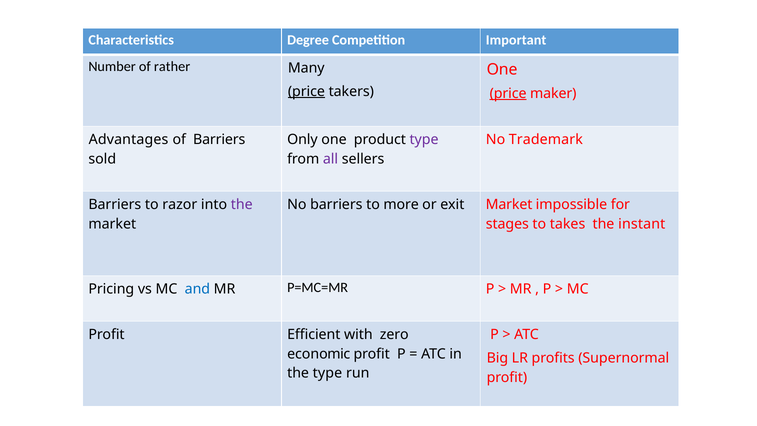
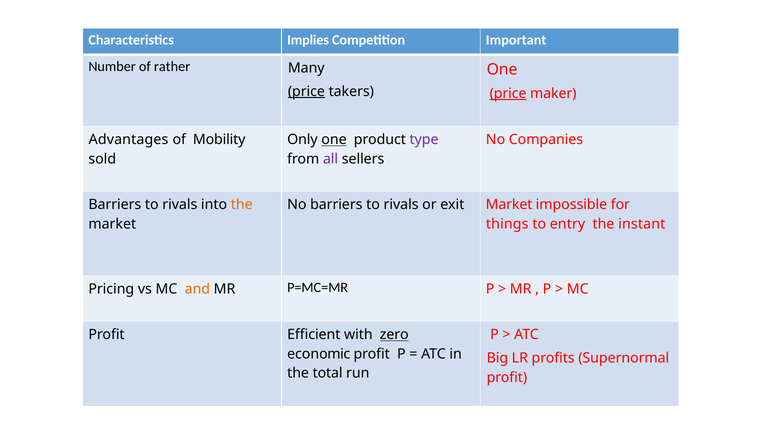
Degree: Degree -> Implies
of Barriers: Barriers -> Mobility
one at (334, 140) underline: none -> present
Trademark: Trademark -> Companies
razor at (180, 205): razor -> rivals
the at (242, 205) colour: purple -> orange
No barriers to more: more -> rivals
stages: stages -> things
takes: takes -> entry
and colour: blue -> orange
zero underline: none -> present
the type: type -> total
